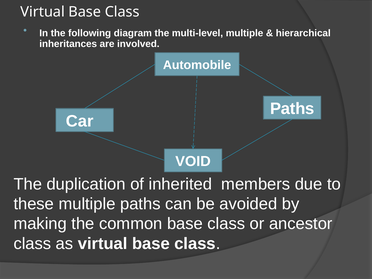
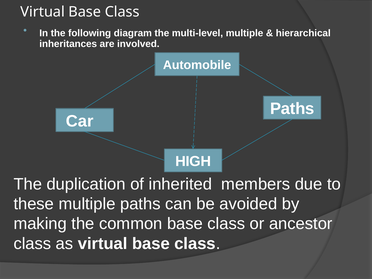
VOID: VOID -> HIGH
